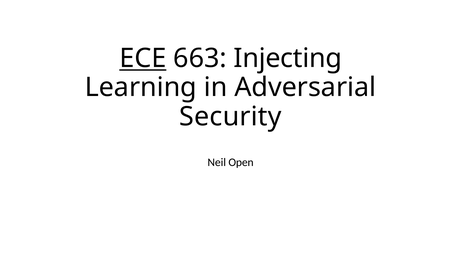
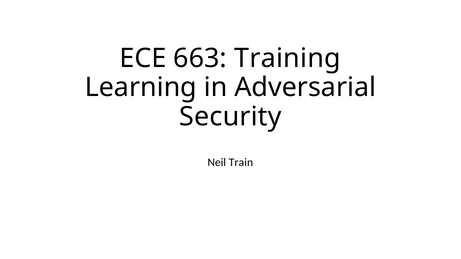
ECE underline: present -> none
Injecting: Injecting -> Training
Open: Open -> Train
